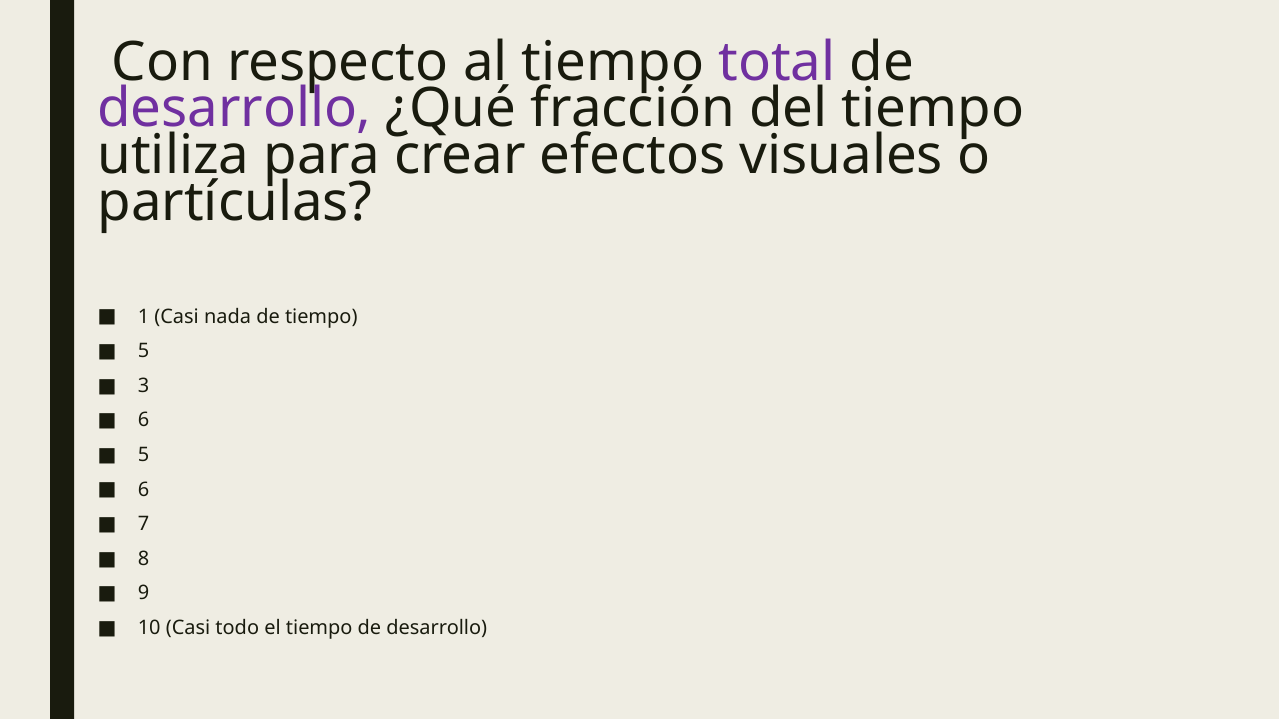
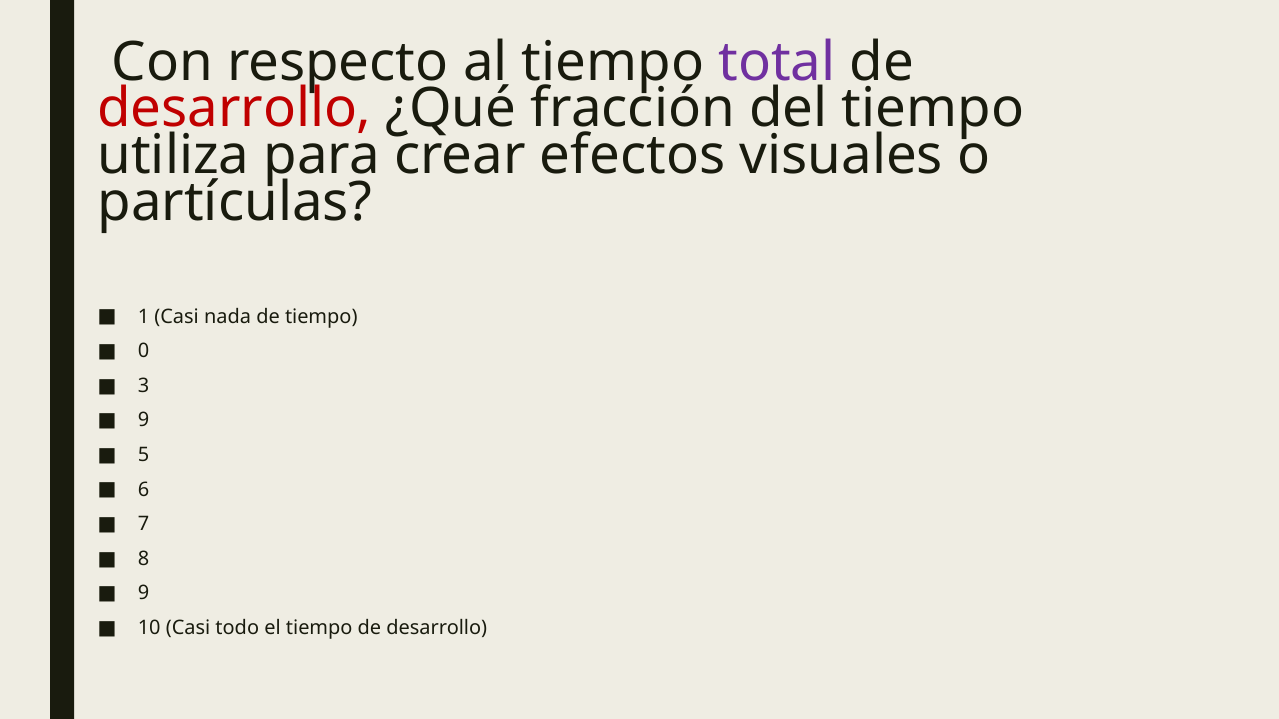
desarrollo at (235, 109) colour: purple -> red
5 at (144, 351): 5 -> 0
6 at (144, 421): 6 -> 9
